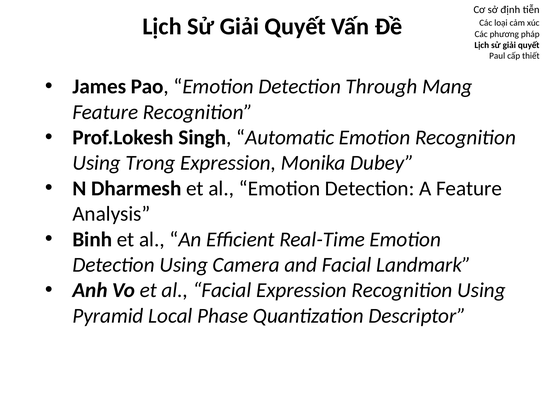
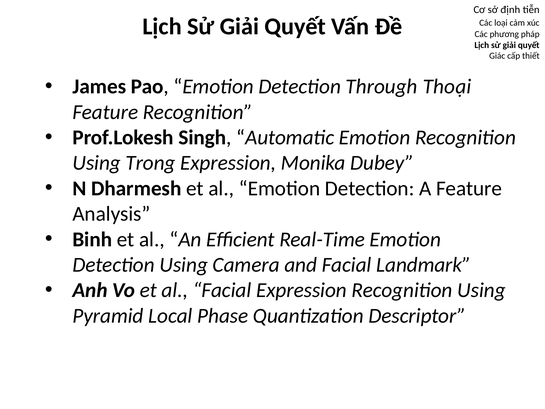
Paul: Paul -> Giác
Mang: Mang -> Thoại
